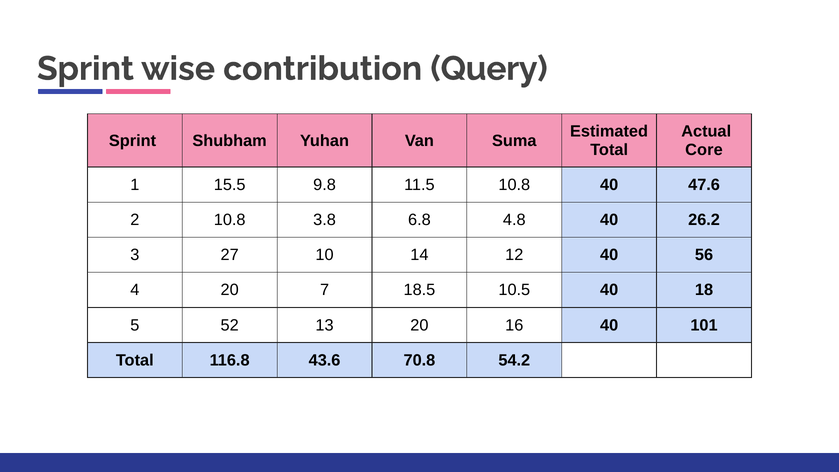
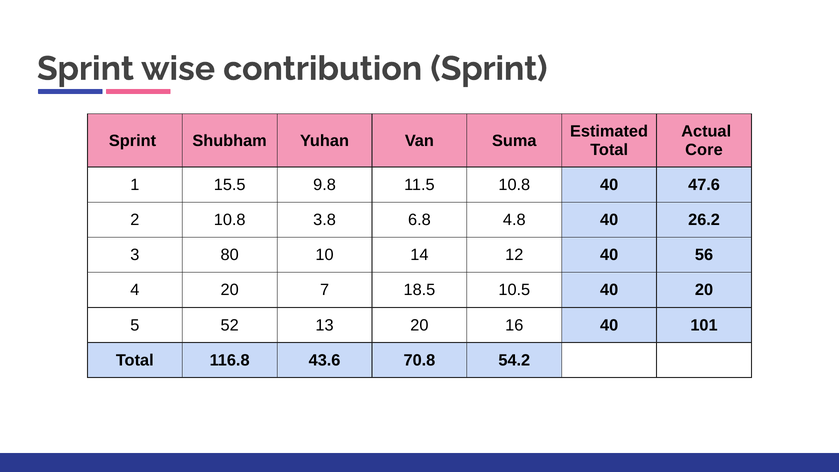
contribution Query: Query -> Sprint
27: 27 -> 80
40 18: 18 -> 20
